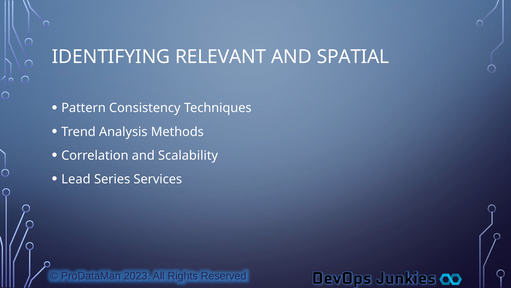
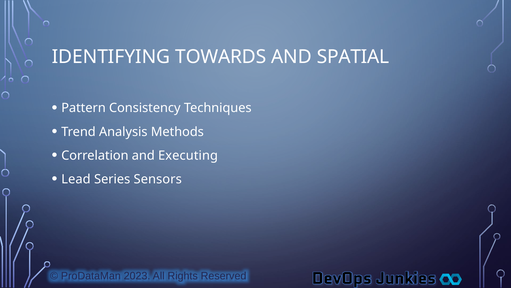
RELEVANT: RELEVANT -> TOWARDS
Scalability: Scalability -> Executing
Services: Services -> Sensors
